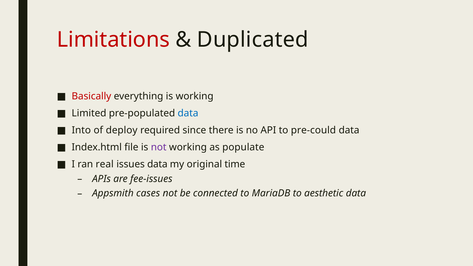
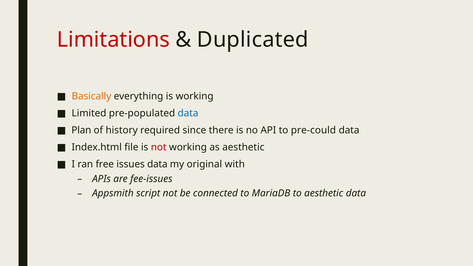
Basically colour: red -> orange
Into: Into -> Plan
deploy: deploy -> history
not at (159, 147) colour: purple -> red
as populate: populate -> aesthetic
real: real -> free
time: time -> with
cases: cases -> script
